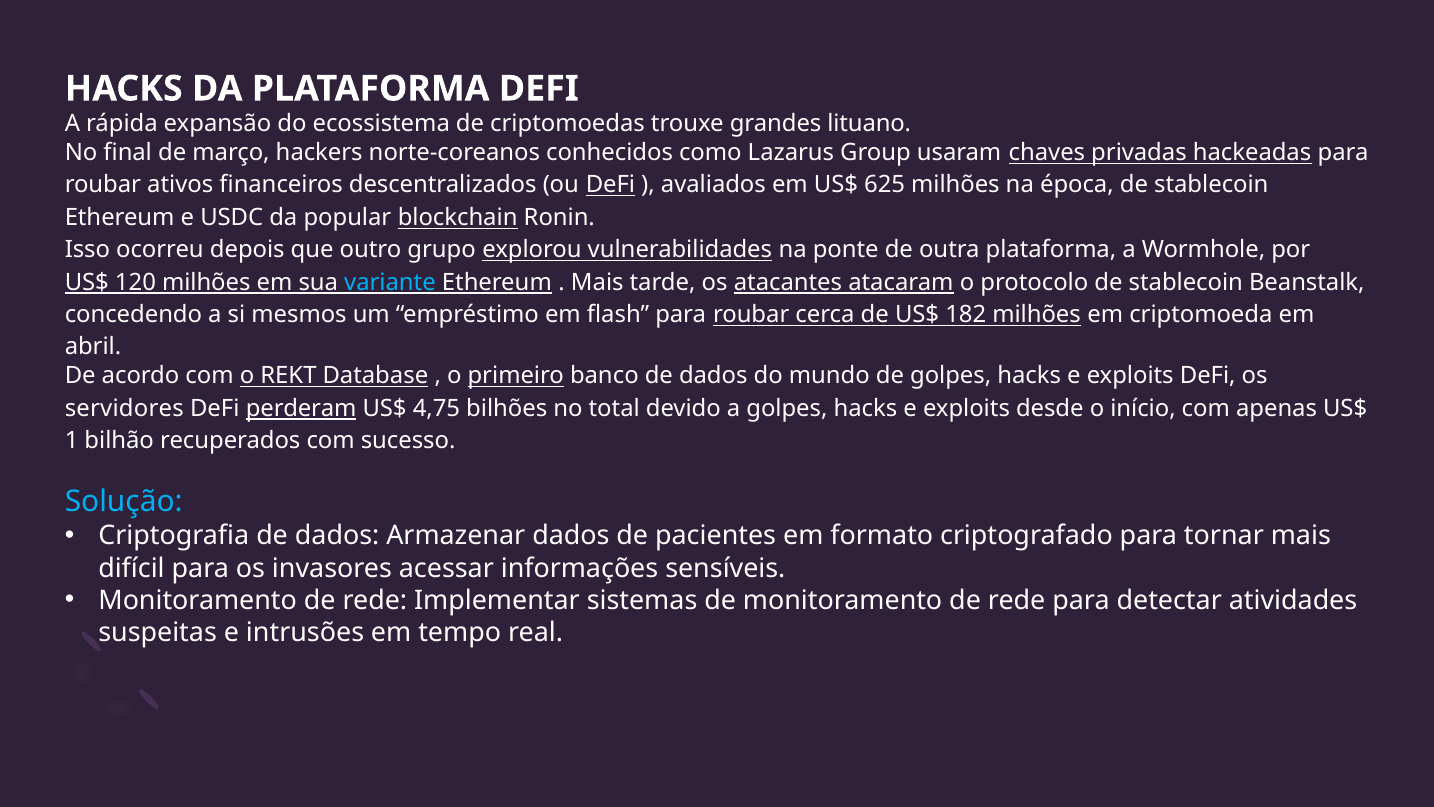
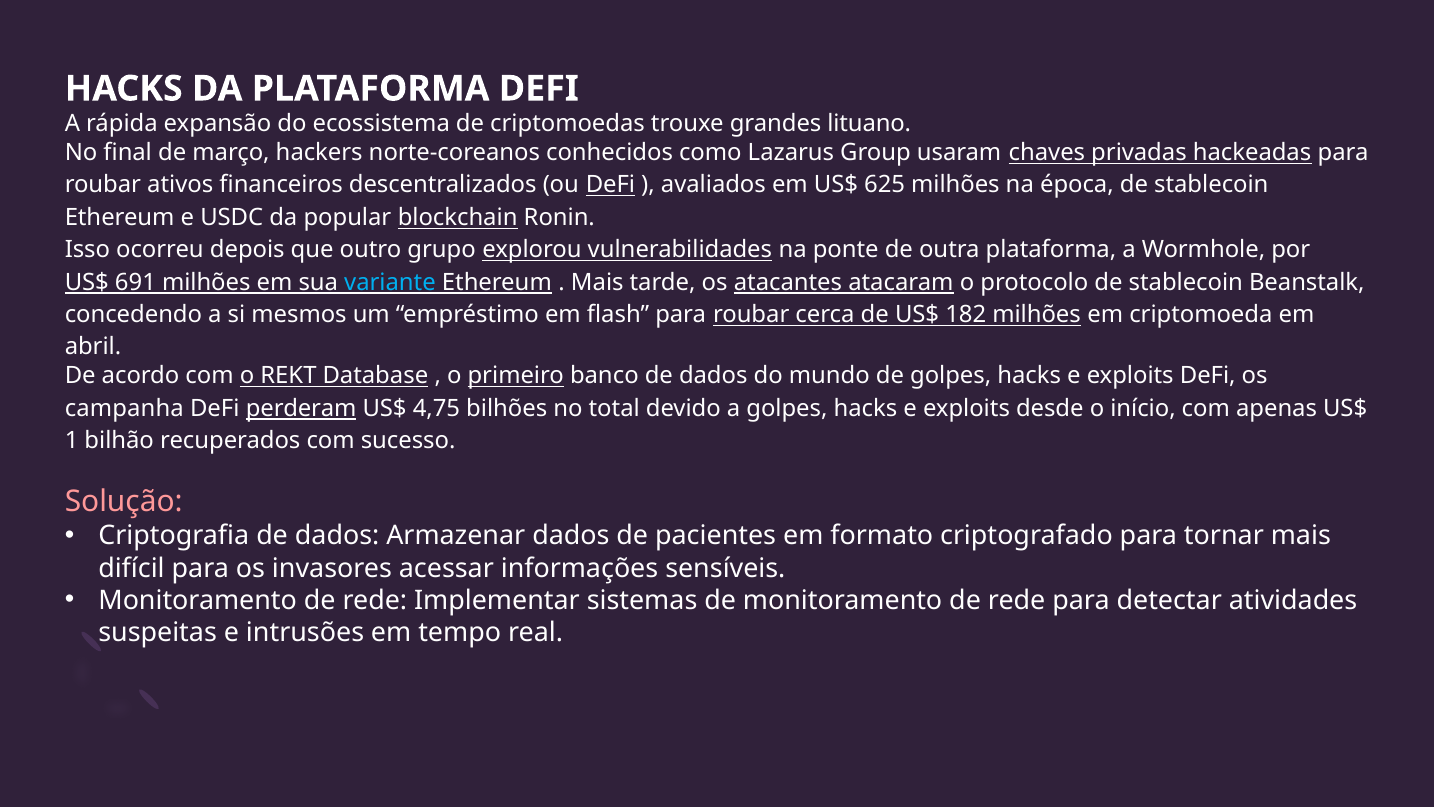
120: 120 -> 691
servidores: servidores -> campanha
Solução colour: light blue -> pink
